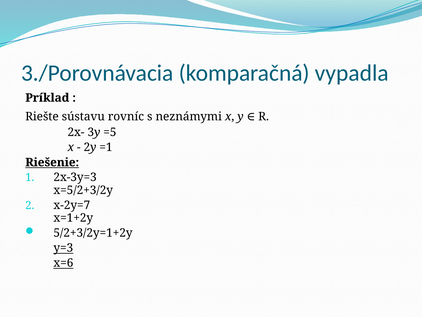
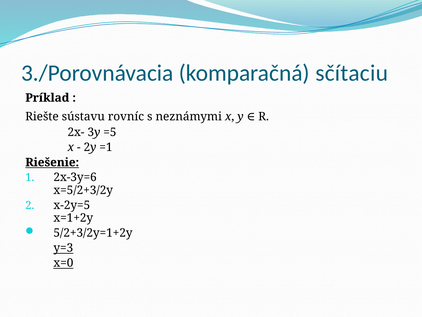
vypadla: vypadla -> sčítaciu
2x-3y=3: 2x-3y=3 -> 2x-3y=6
x-2y=7: x-2y=7 -> x-2y=5
x=6: x=6 -> x=0
